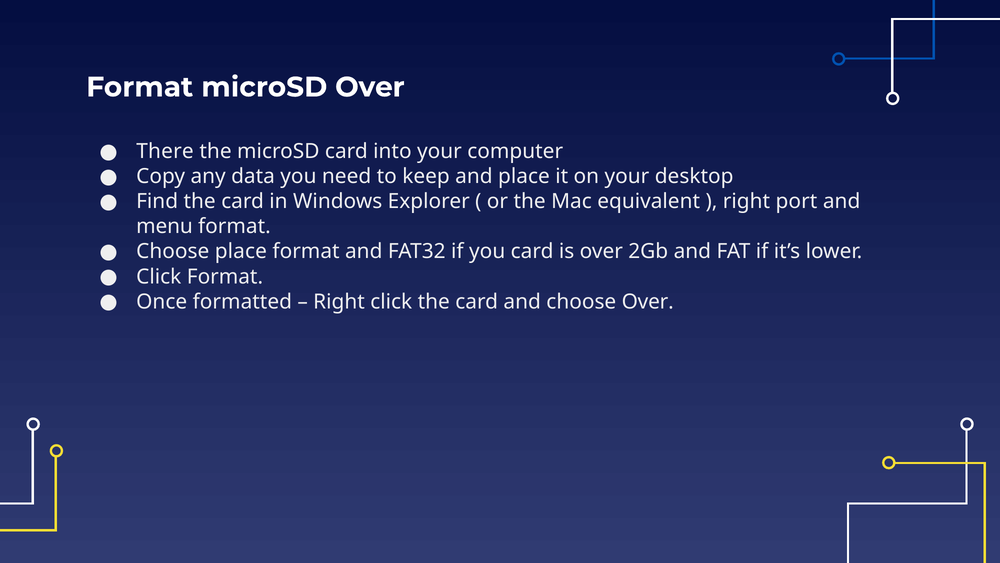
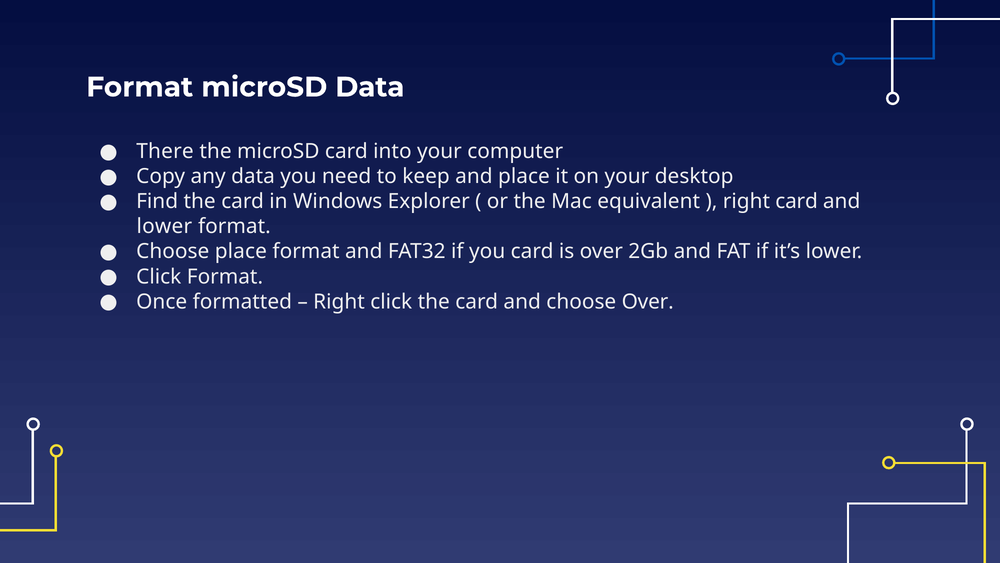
microSD Over: Over -> Data
right port: port -> card
menu at (165, 226): menu -> lower
